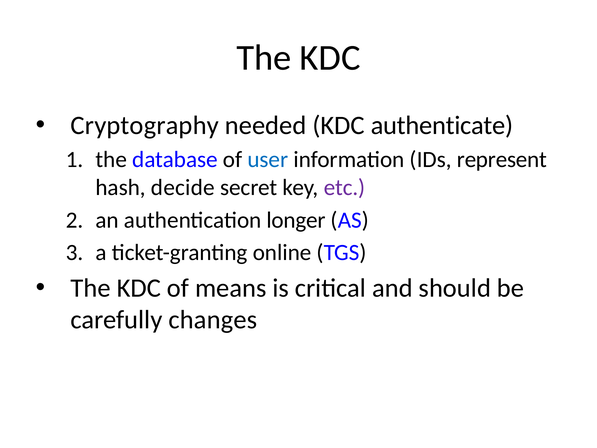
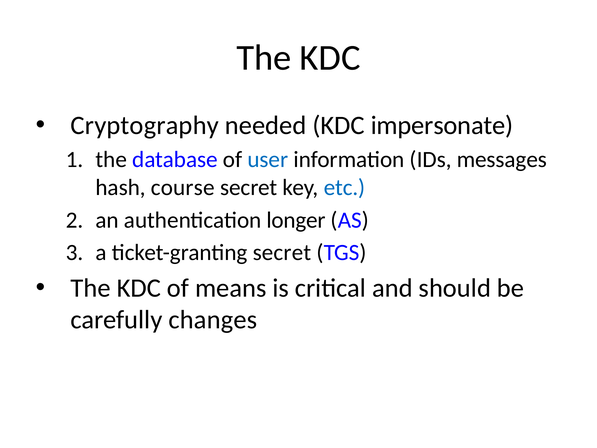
authenticate: authenticate -> impersonate
represent: represent -> messages
decide: decide -> course
etc colour: purple -> blue
ticket-granting online: online -> secret
